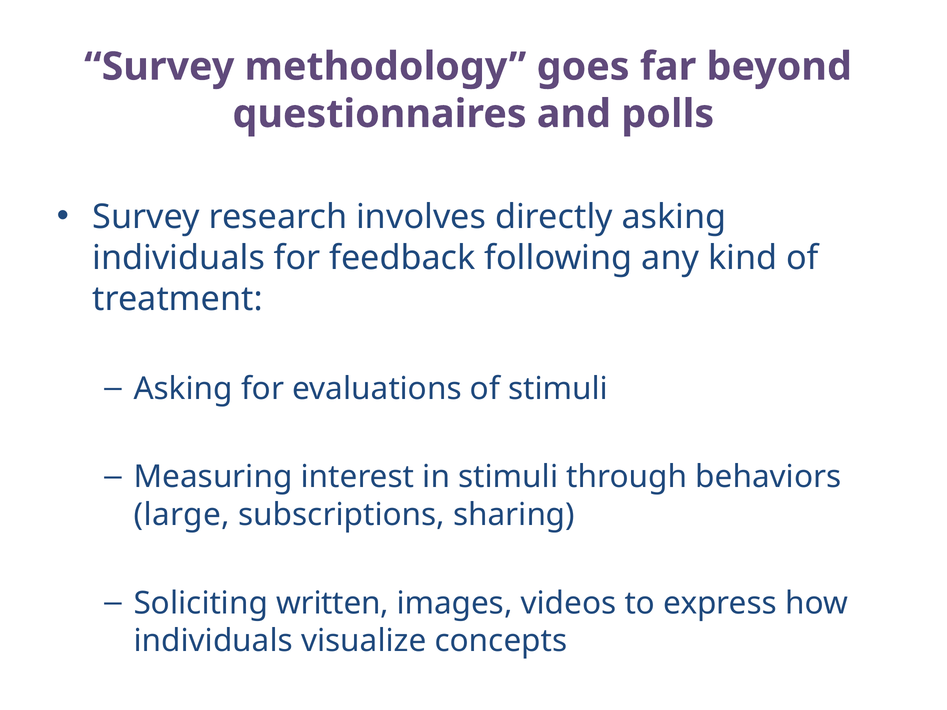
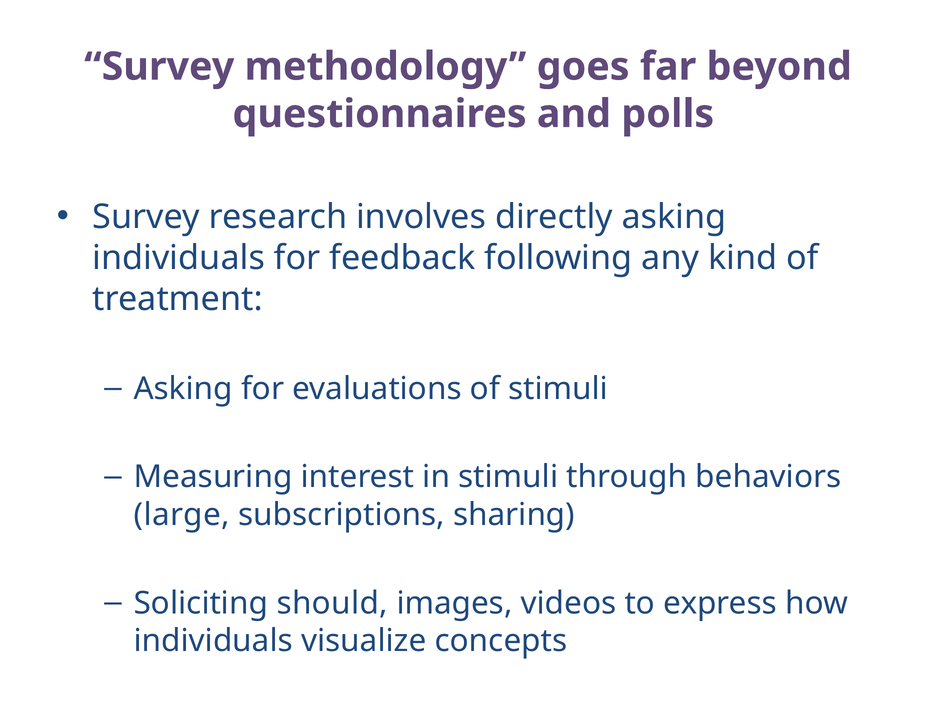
written: written -> should
